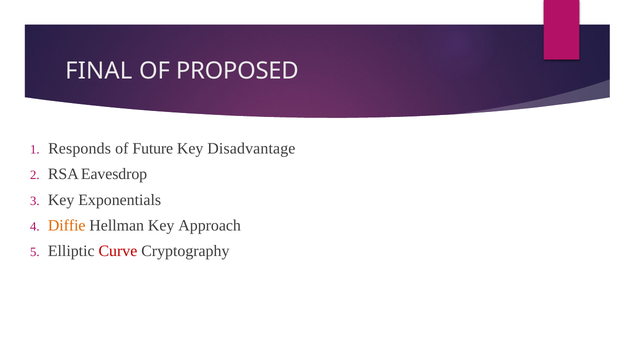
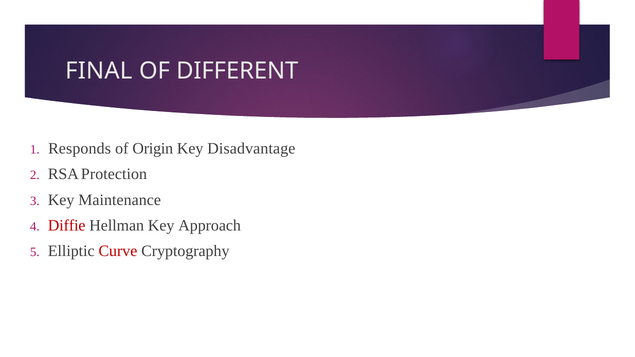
PROPOSED: PROPOSED -> DIFFERENT
Future: Future -> Origin
Eavesdrop: Eavesdrop -> Protection
Exponentials: Exponentials -> Maintenance
Diffie colour: orange -> red
